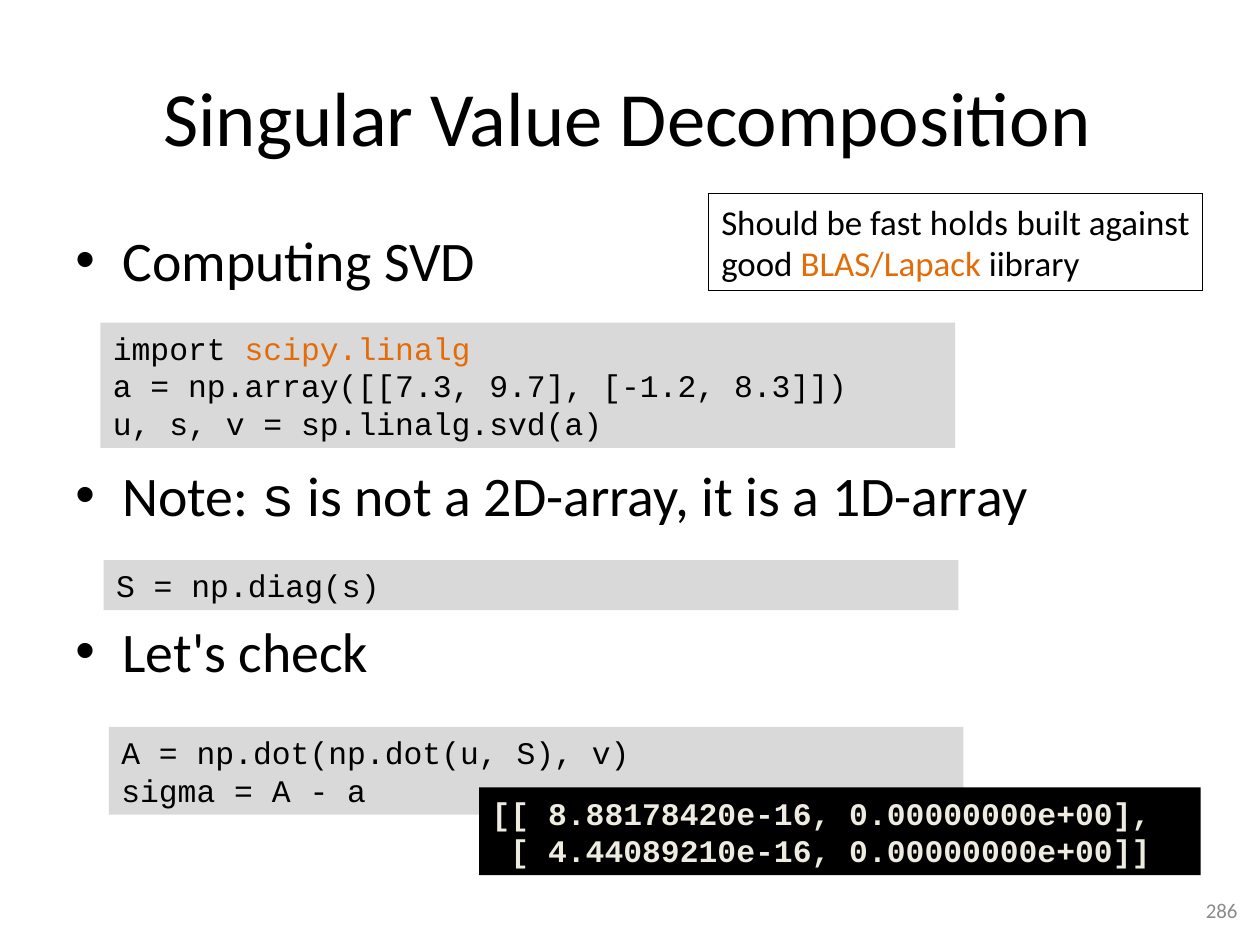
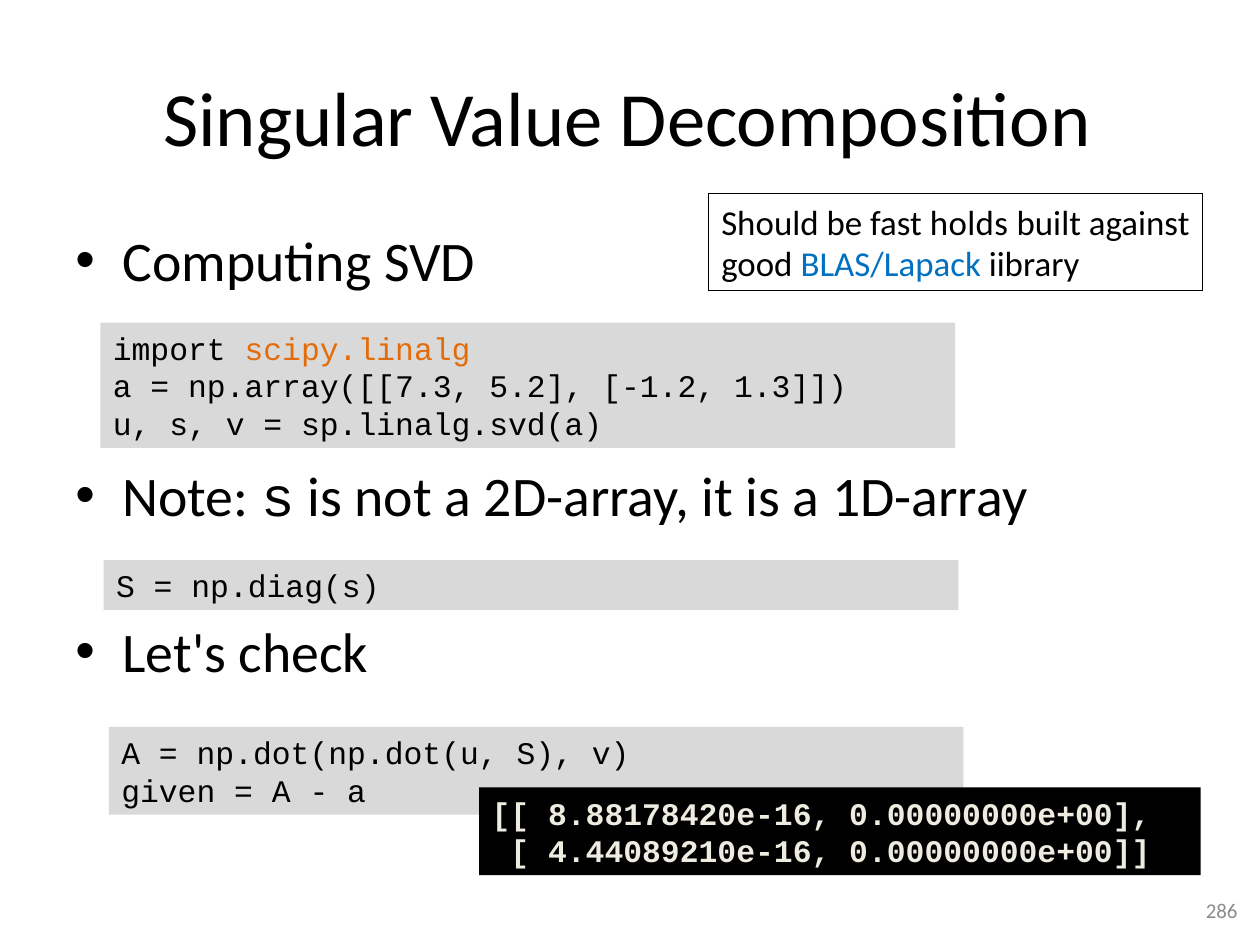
BLAS/Lapack colour: orange -> blue
9.7: 9.7 -> 5.2
8.3: 8.3 -> 1.3
sigma: sigma -> given
